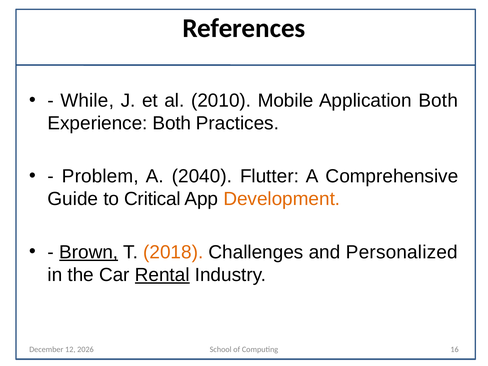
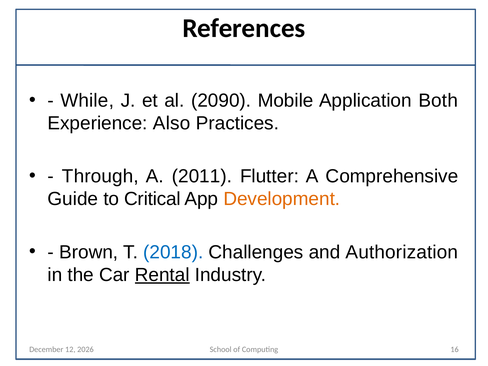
2010: 2010 -> 2090
Experience Both: Both -> Also
Problem: Problem -> Through
2040: 2040 -> 2011
Brown underline: present -> none
2018 colour: orange -> blue
Personalized: Personalized -> Authorization
